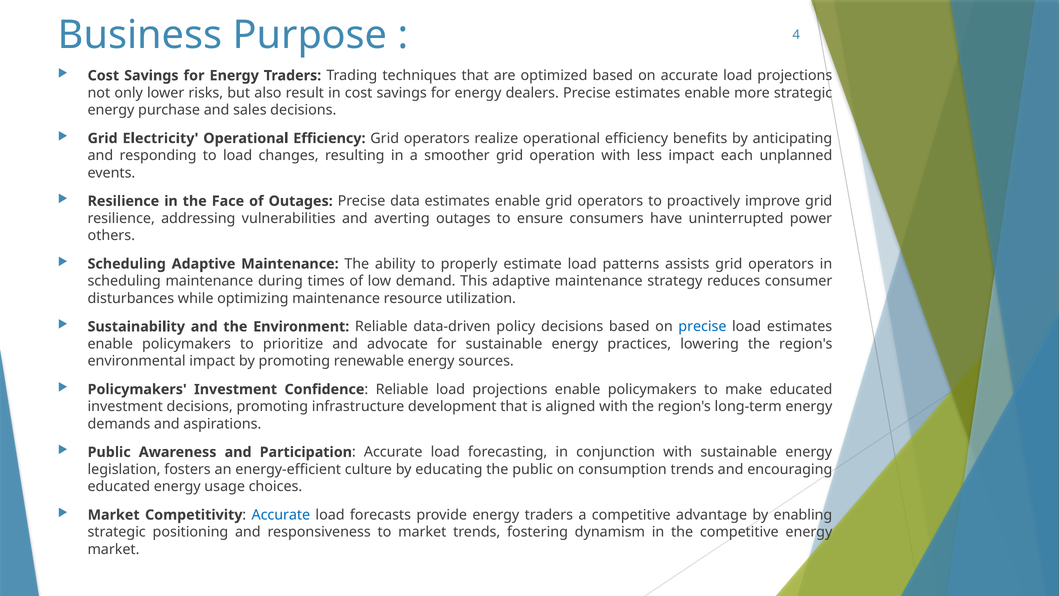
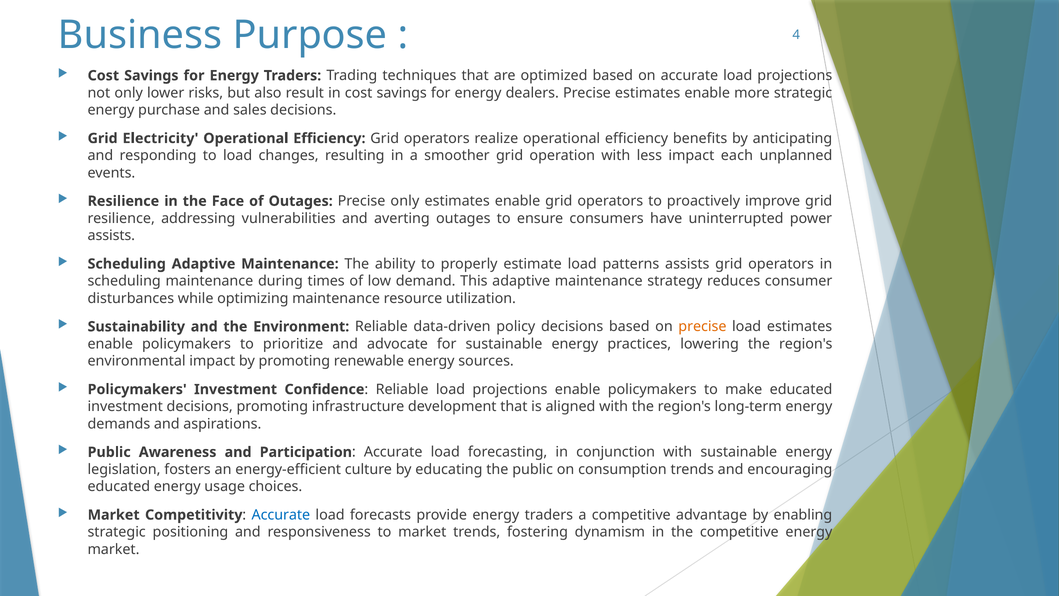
Precise data: data -> only
others at (111, 235): others -> assists
precise at (702, 326) colour: blue -> orange
